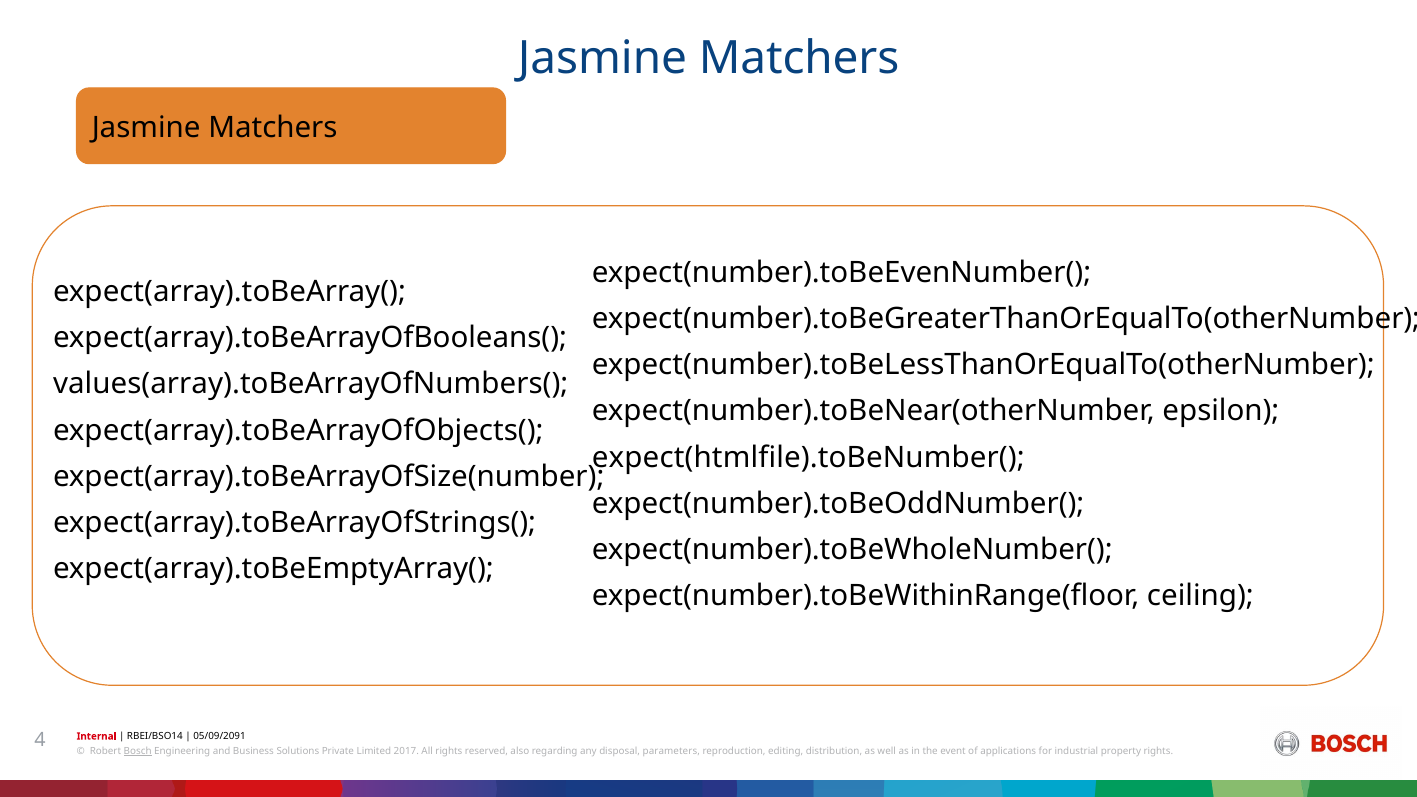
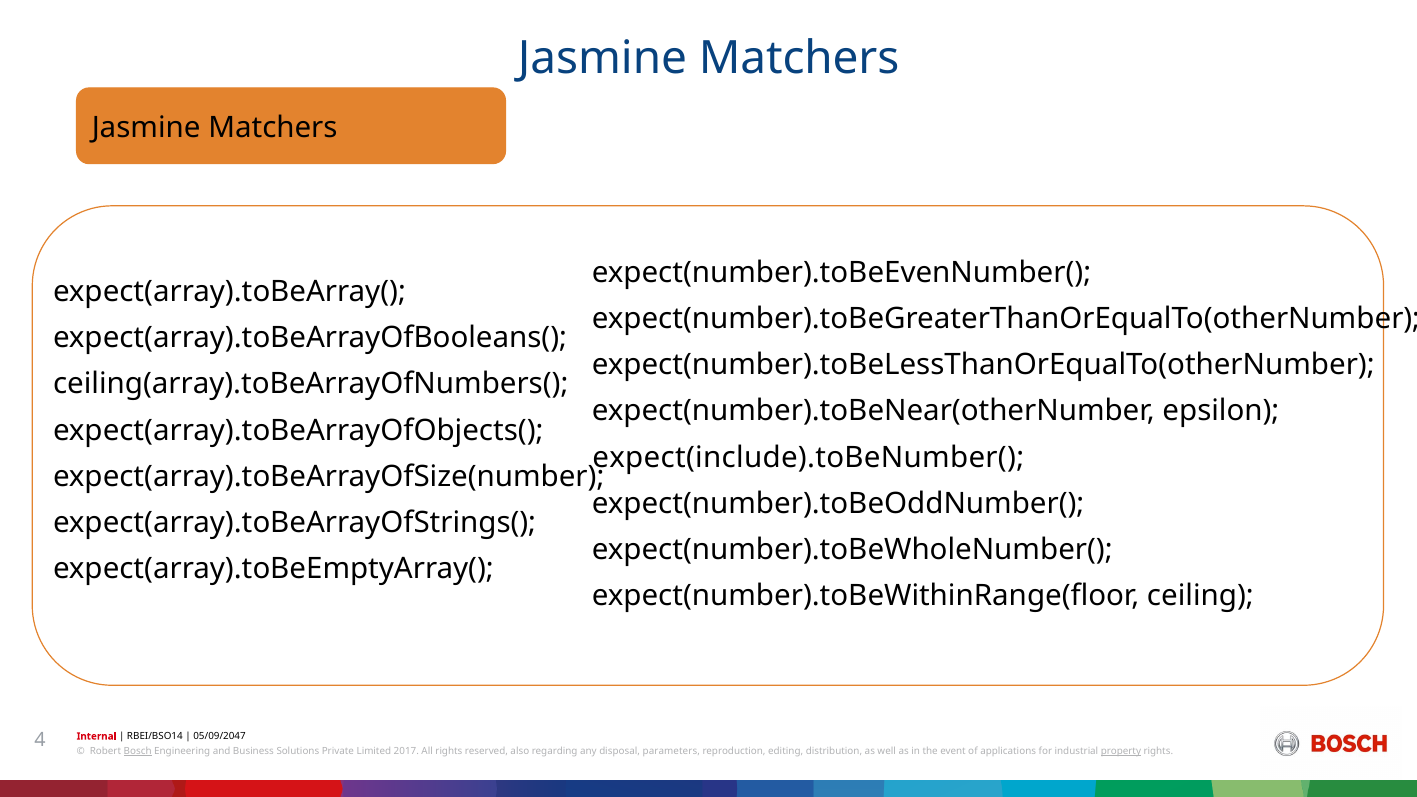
values(array).toBeArrayOfNumbers(: values(array).toBeArrayOfNumbers( -> ceiling(array).toBeArrayOfNumbers(
expect(htmlfile).toBeNumber(: expect(htmlfile).toBeNumber( -> expect(include).toBeNumber(
05/09/2091: 05/09/2091 -> 05/09/2047
property underline: none -> present
